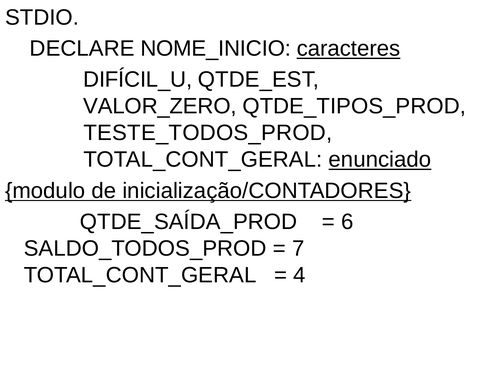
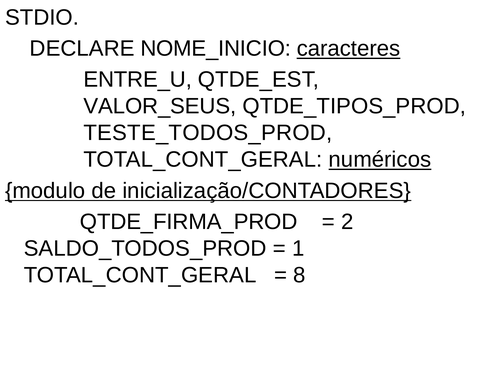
DIFÍCIL_U: DIFÍCIL_U -> ENTRE_U
VALOR_ZERO: VALOR_ZERO -> VALOR_SEUS
enunciado: enunciado -> numéricos
QTDE_SAÍDA_PROD: QTDE_SAÍDA_PROD -> QTDE_FIRMA_PROD
6: 6 -> 2
7: 7 -> 1
4: 4 -> 8
